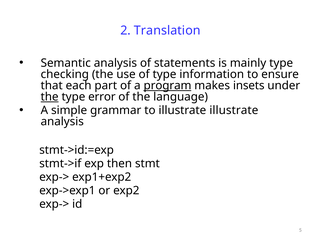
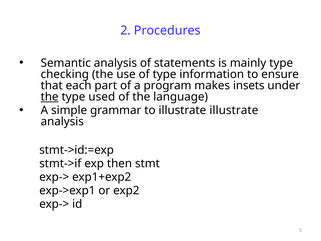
Translation: Translation -> Procedures
program underline: present -> none
error: error -> used
